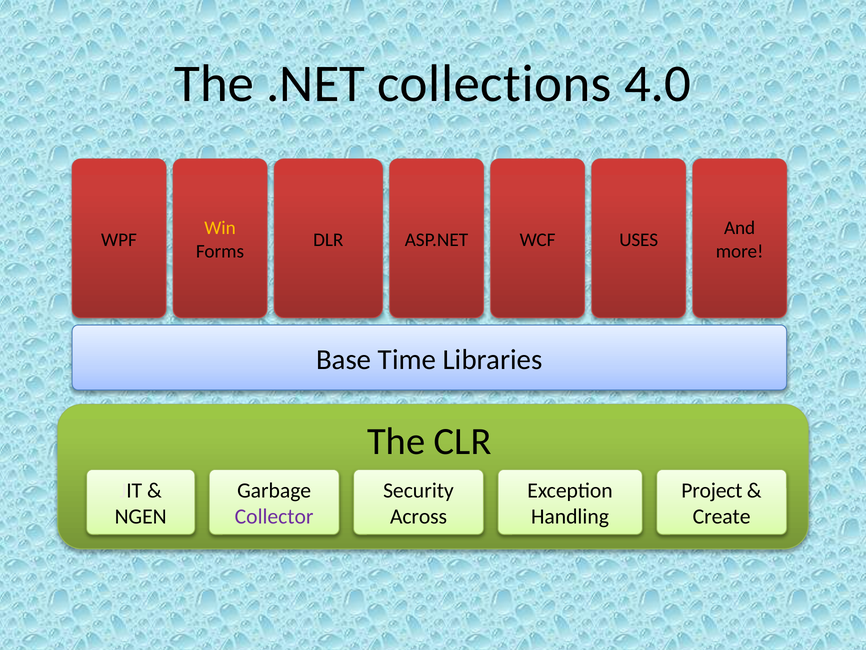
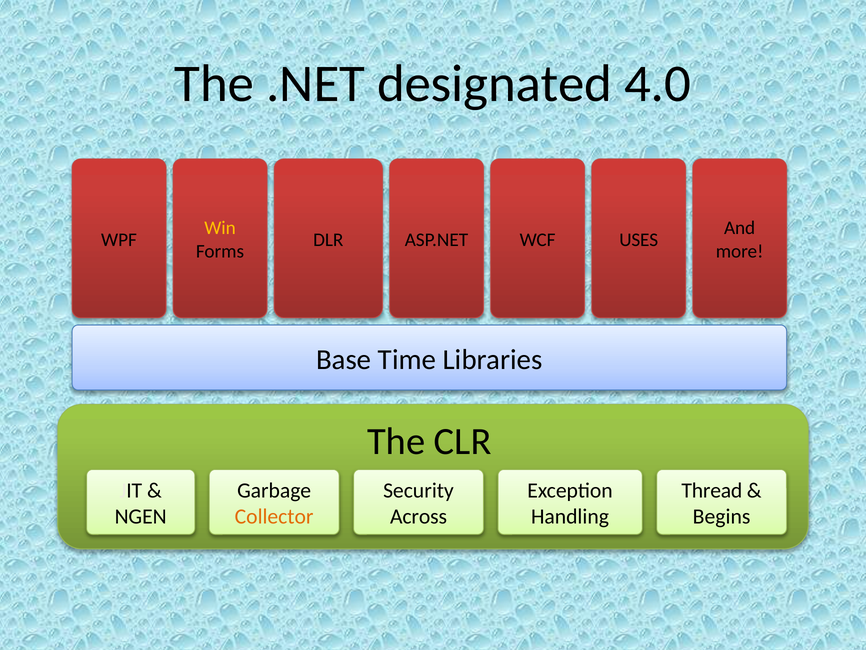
collections: collections -> designated
Project: Project -> Thread
Collector colour: purple -> orange
Create: Create -> Begins
